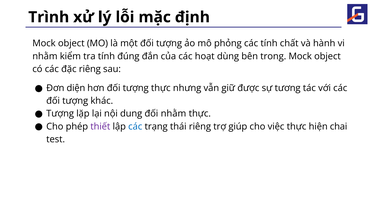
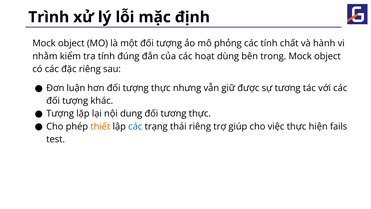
diện: diện -> luận
đối nhằm: nhằm -> tương
thiết colour: purple -> orange
chai: chai -> fails
